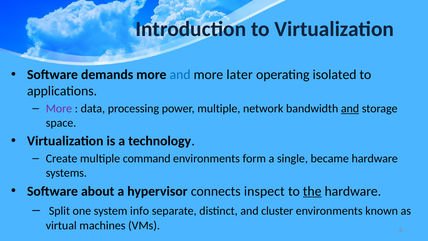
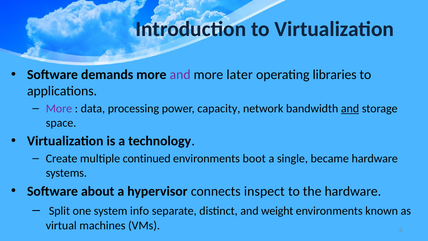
and at (180, 74) colour: blue -> purple
isolated: isolated -> libraries
power multiple: multiple -> capacity
command: command -> continued
form: form -> boot
the underline: present -> none
cluster: cluster -> weight
